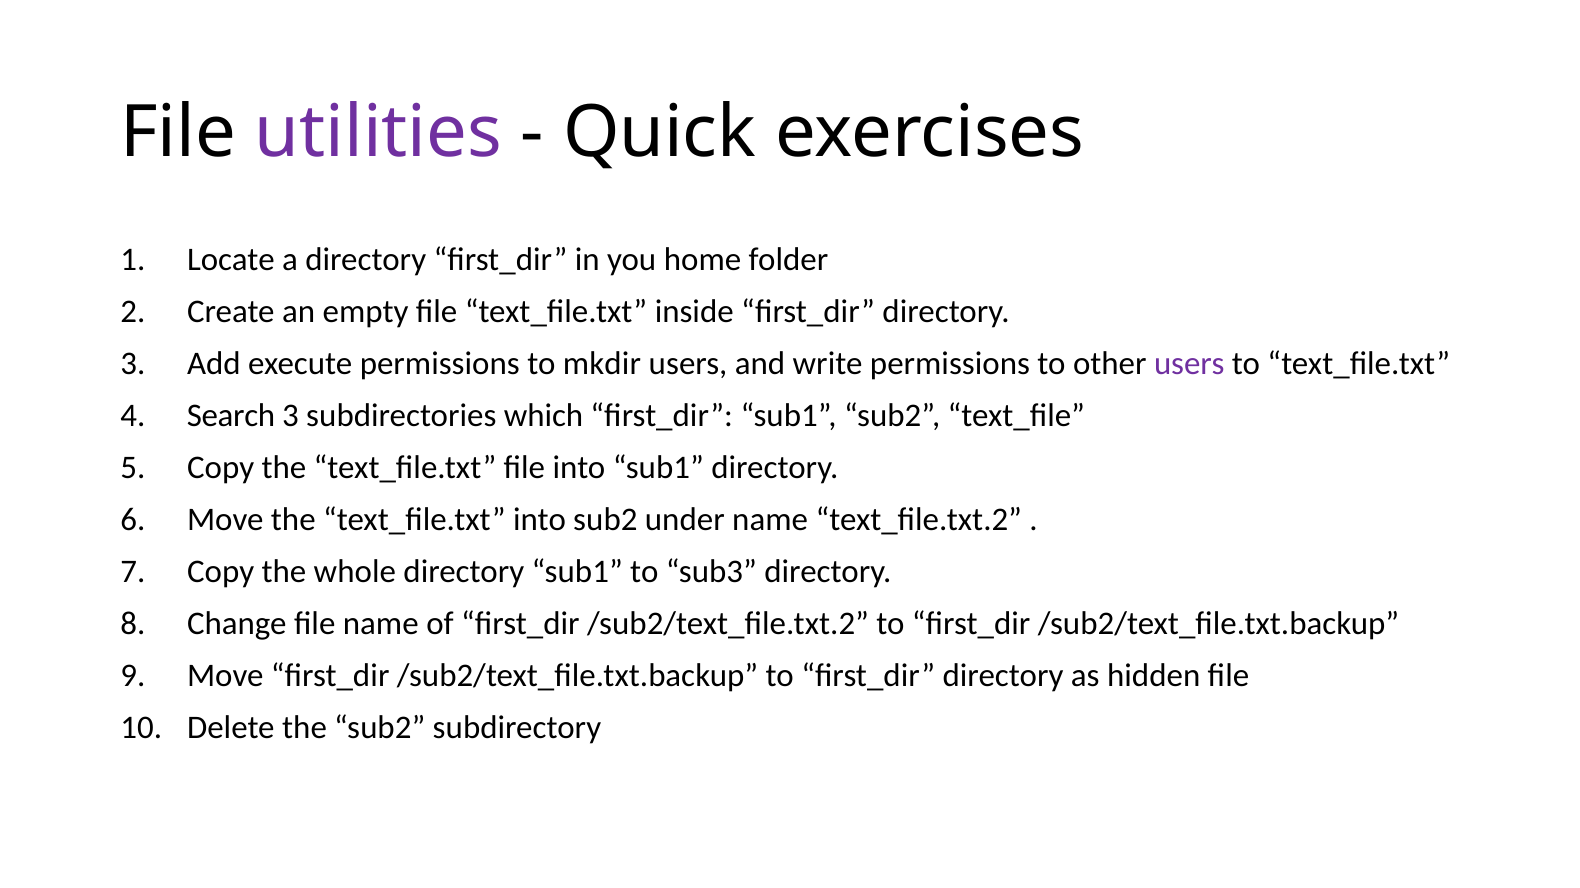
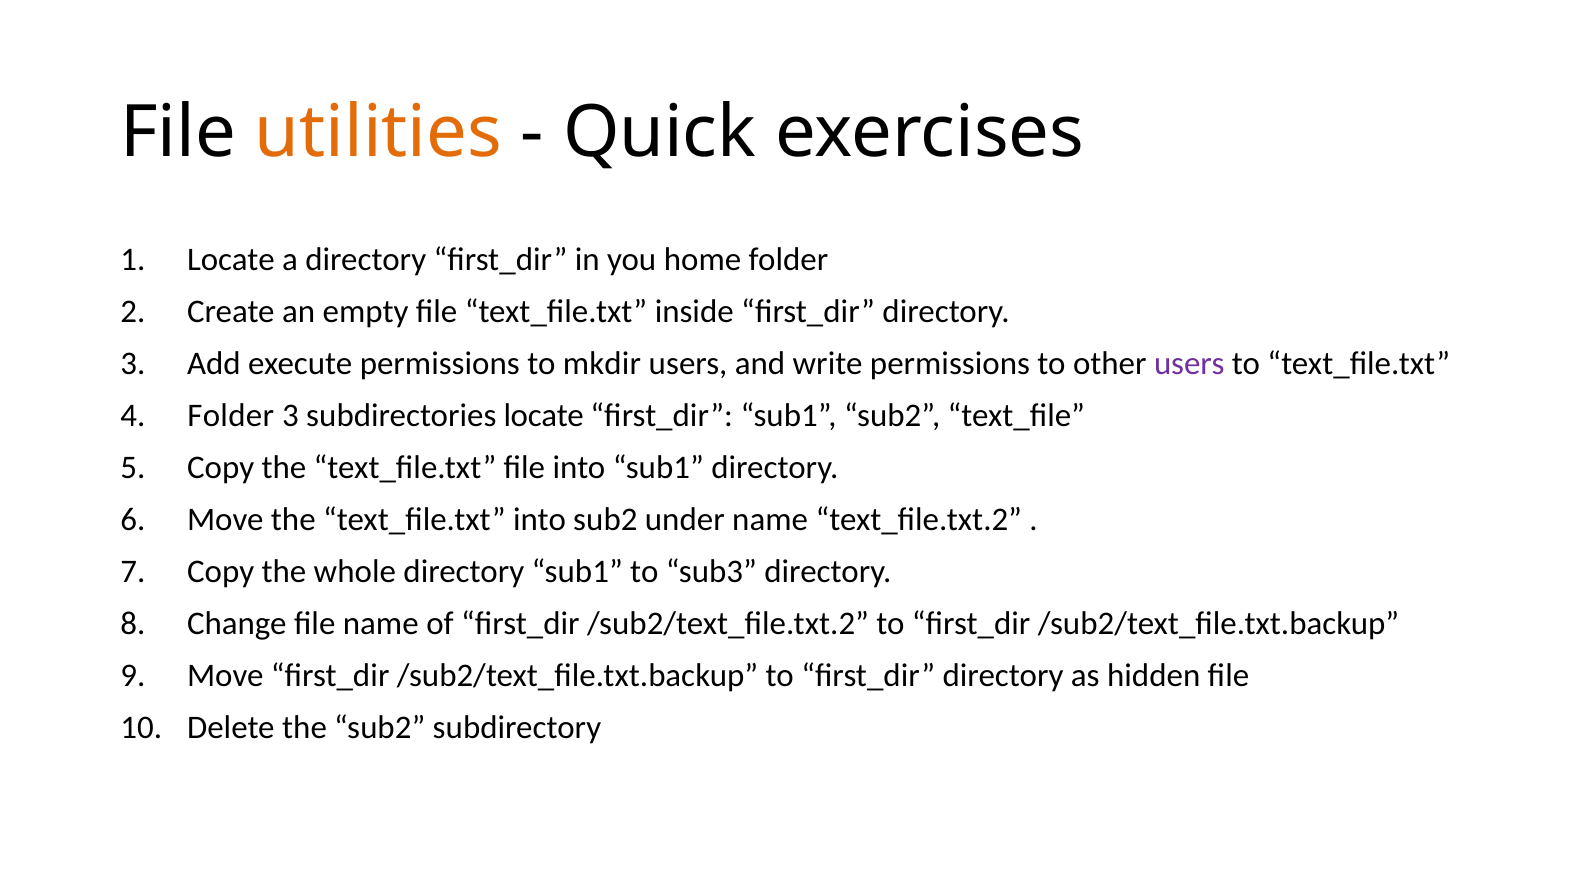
utilities colour: purple -> orange
Search at (231, 416): Search -> Folder
subdirectories which: which -> locate
